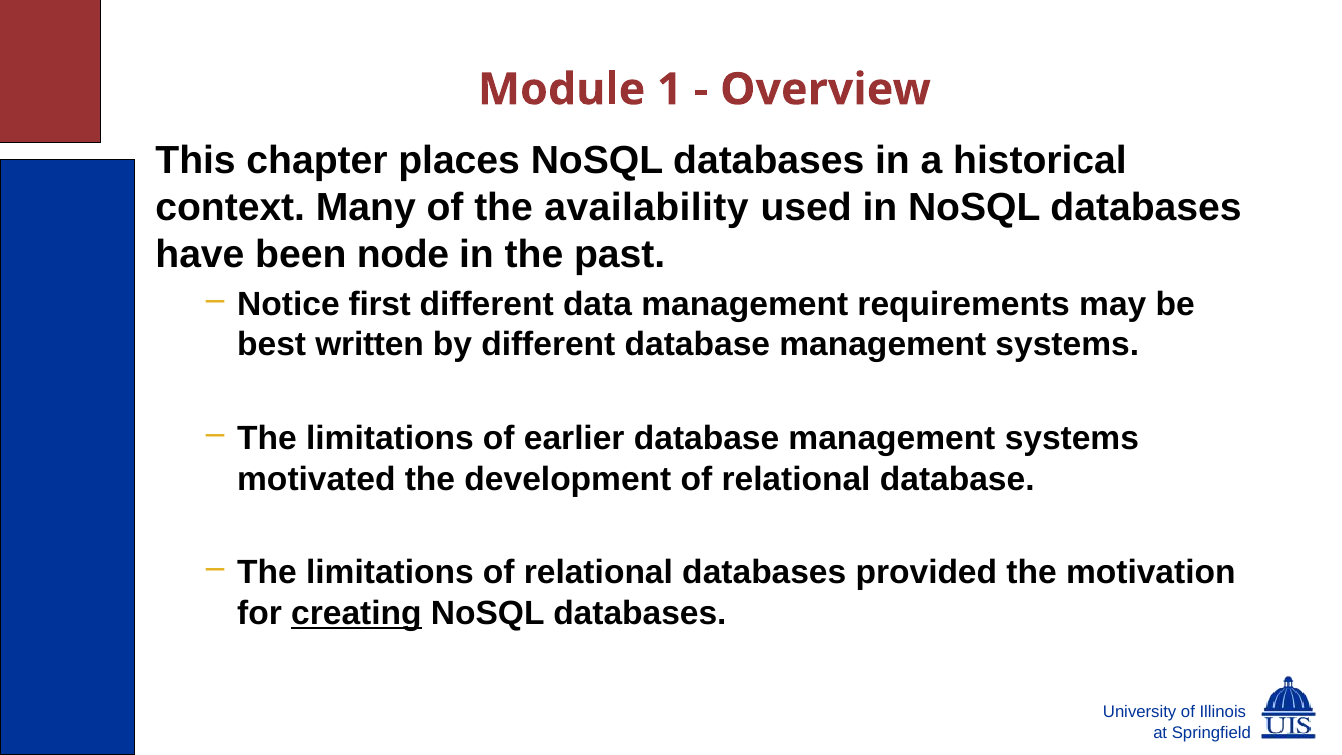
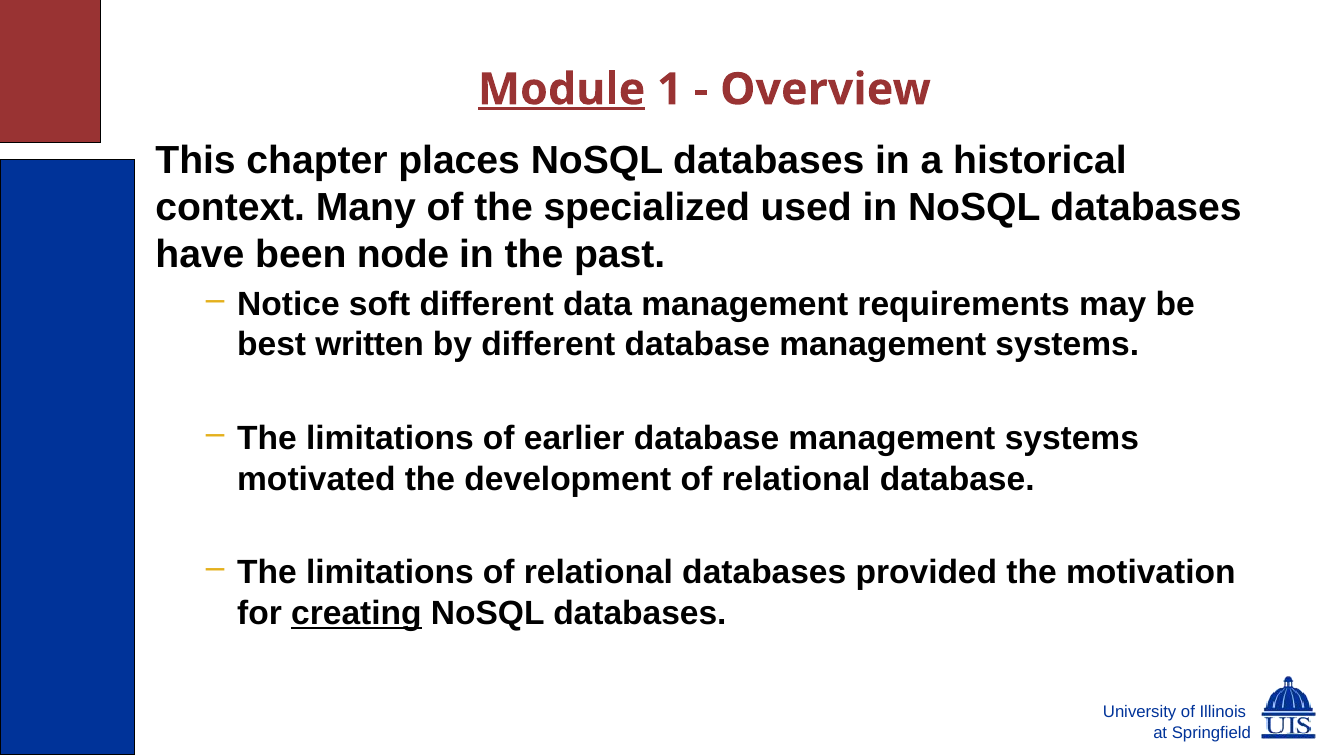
Module underline: none -> present
availability: availability -> specialized
first: first -> soft
